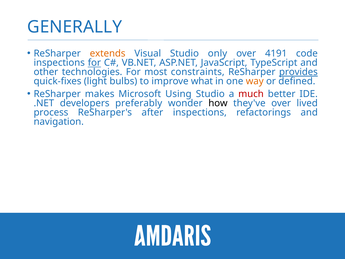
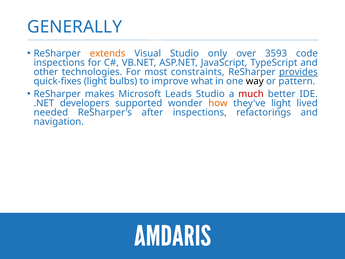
4191: 4191 -> 3593
for at (94, 63) underline: present -> none
way colour: orange -> black
defined: defined -> pattern
Using: Using -> Leads
preferably: preferably -> supported
how colour: black -> orange
they've over: over -> light
process: process -> needed
